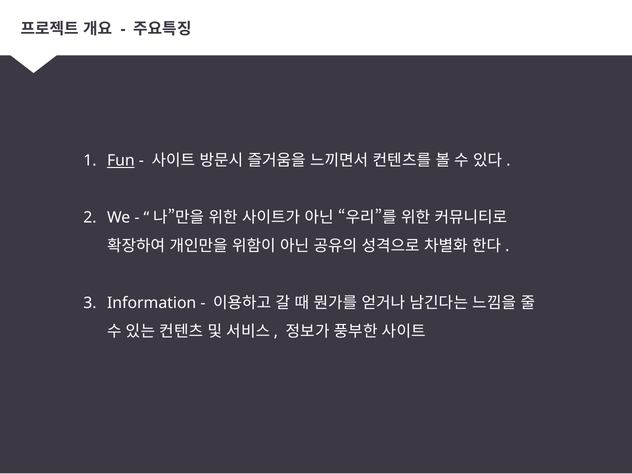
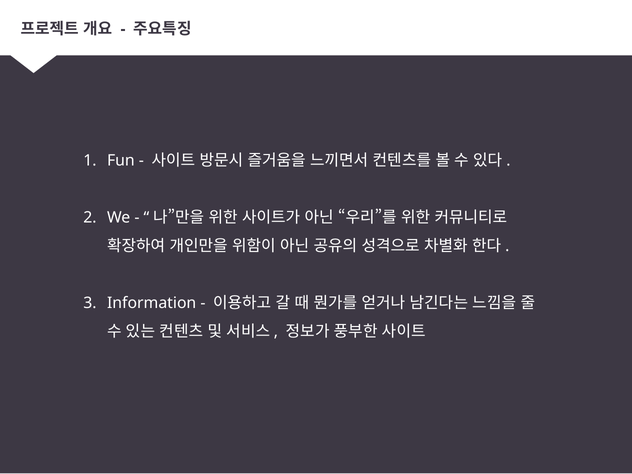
Fun underline: present -> none
